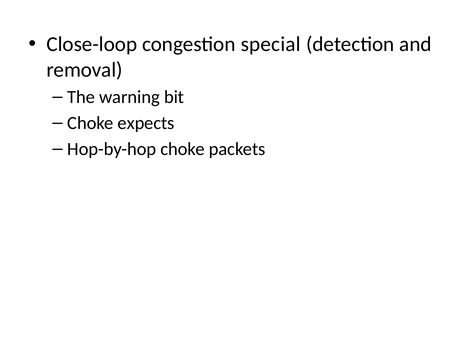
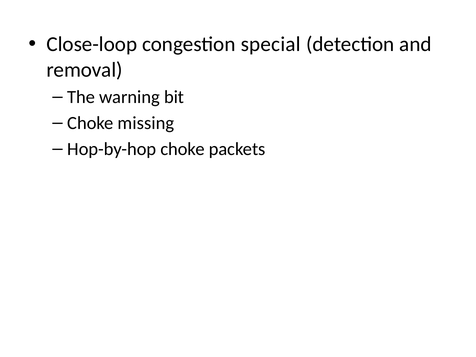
expects: expects -> missing
